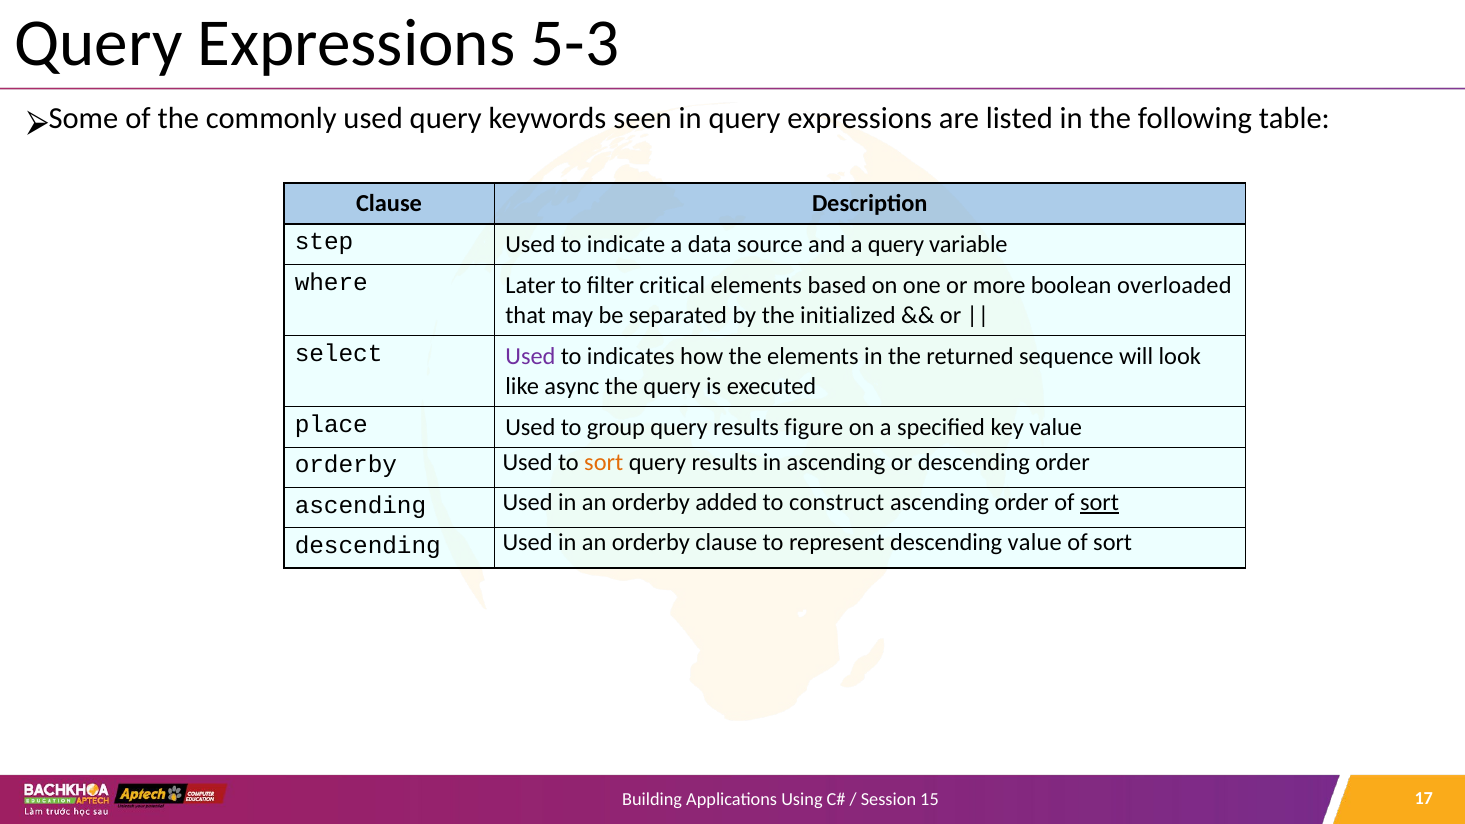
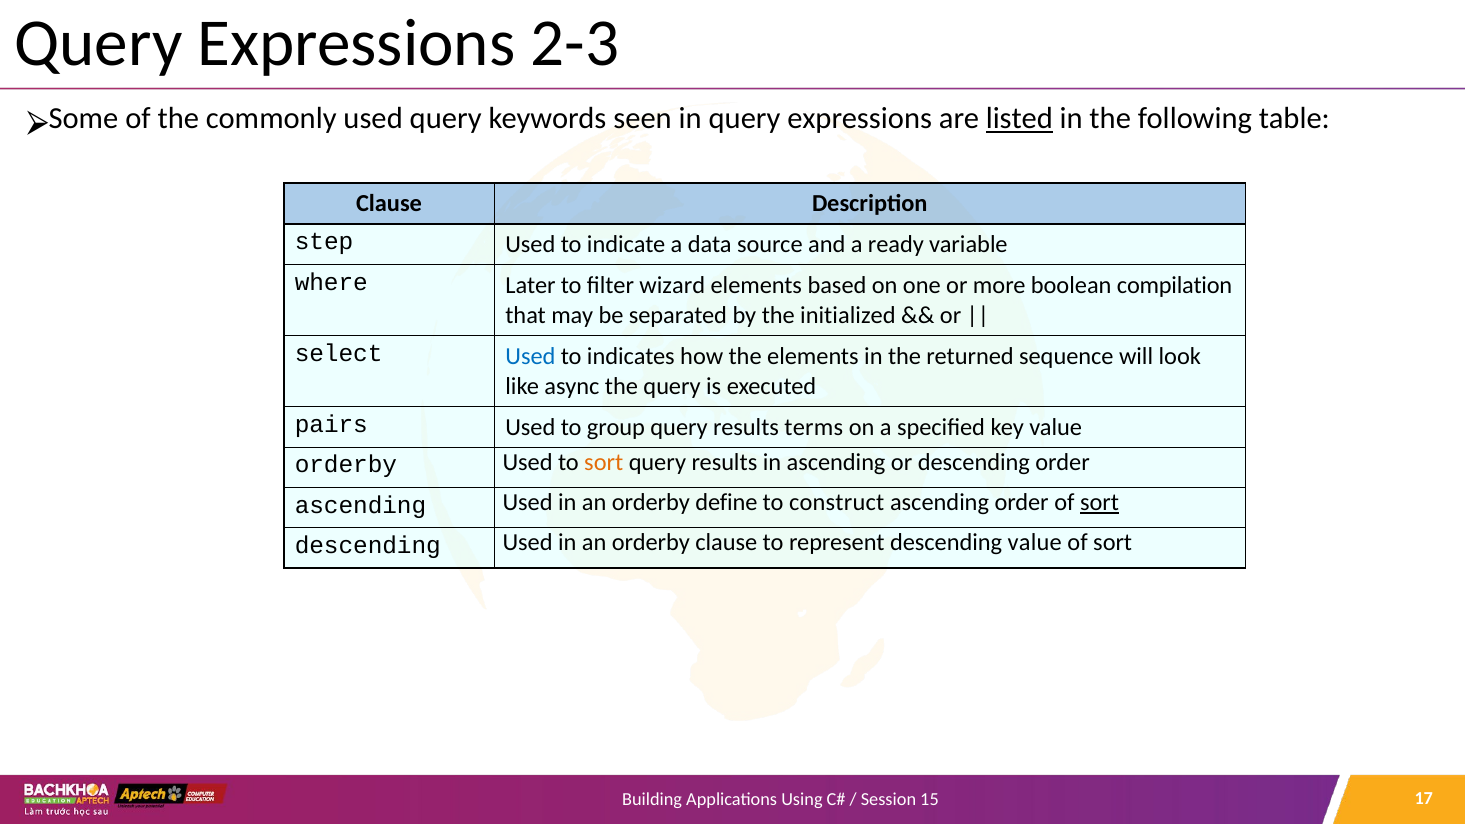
5-3: 5-3 -> 2-3
listed underline: none -> present
a query: query -> ready
critical: critical -> wizard
overloaded: overloaded -> compilation
Used at (530, 356) colour: purple -> blue
place: place -> pairs
figure: figure -> terms
added: added -> define
